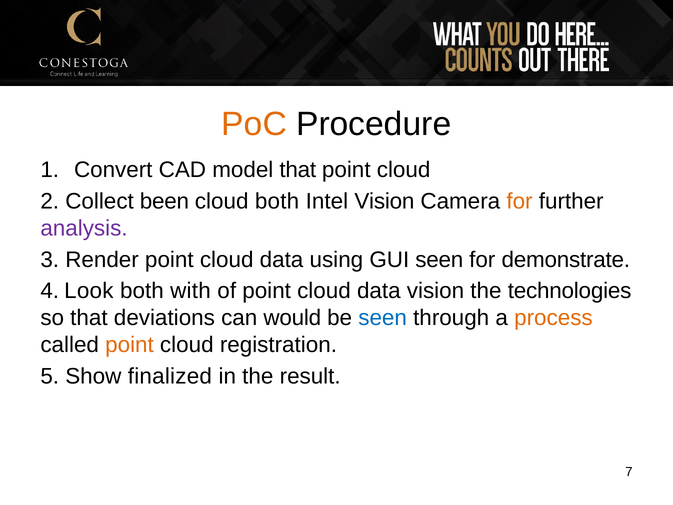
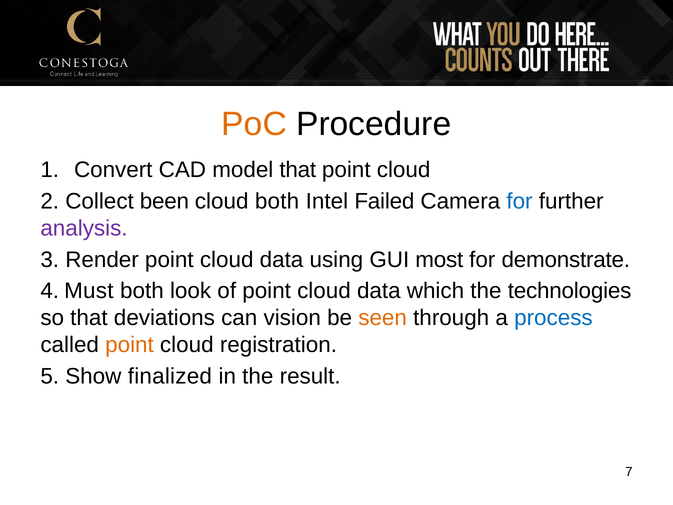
Intel Vision: Vision -> Failed
for at (519, 201) colour: orange -> blue
GUI seen: seen -> most
Look: Look -> Must
with: with -> look
data vision: vision -> which
would: would -> vision
seen at (383, 318) colour: blue -> orange
process colour: orange -> blue
